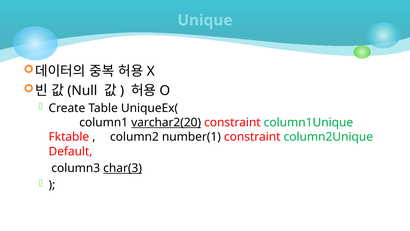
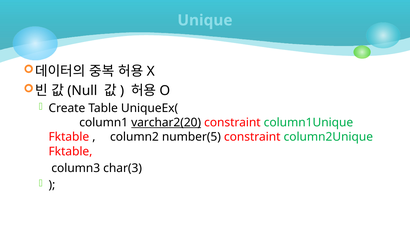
number(1: number(1 -> number(5
Default at (71, 151): Default -> Fktable
char(3 underline: present -> none
